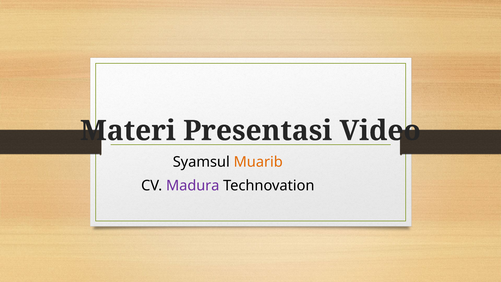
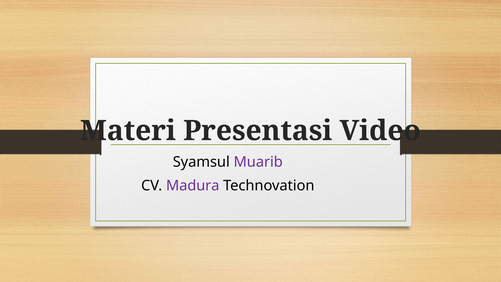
Muarib colour: orange -> purple
